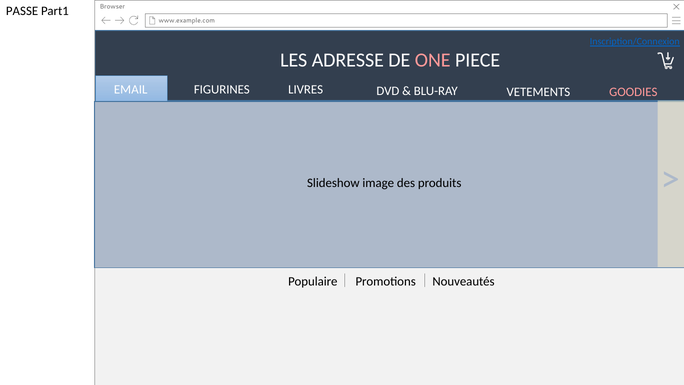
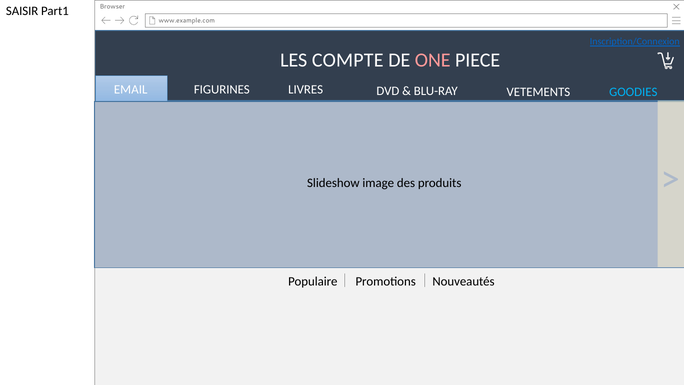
PASSE: PASSE -> SAISIR
ADRESSE: ADRESSE -> COMPTE
GOODIES colour: pink -> light blue
